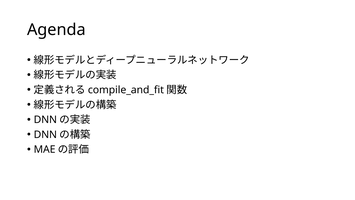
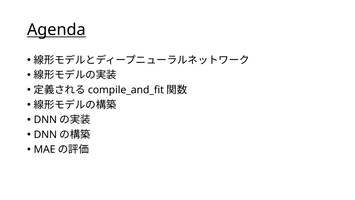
Agenda underline: none -> present
